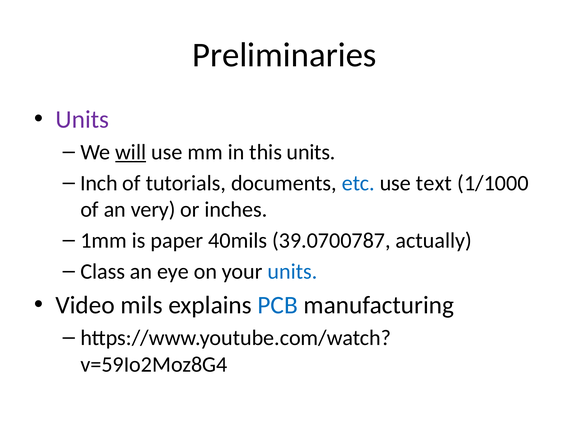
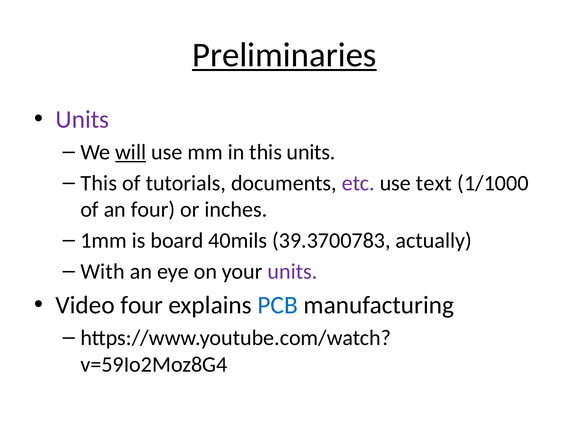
Preliminaries underline: none -> present
Inch at (99, 183): Inch -> This
etc colour: blue -> purple
an very: very -> four
paper: paper -> board
39.0700787: 39.0700787 -> 39.3700783
Class: Class -> With
units at (293, 271) colour: blue -> purple
Video mils: mils -> four
